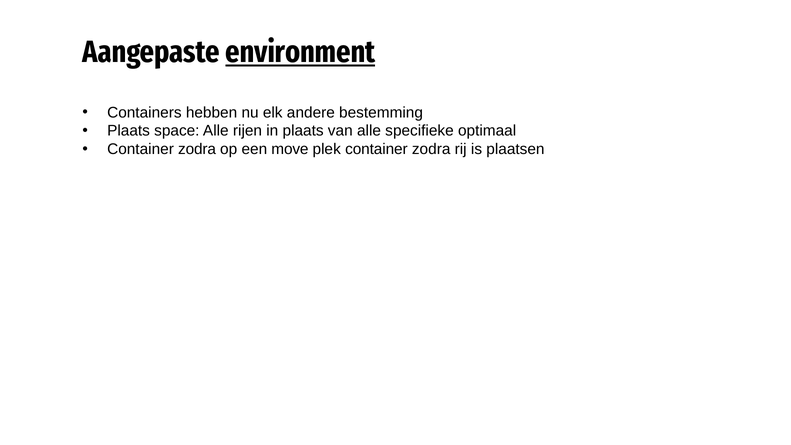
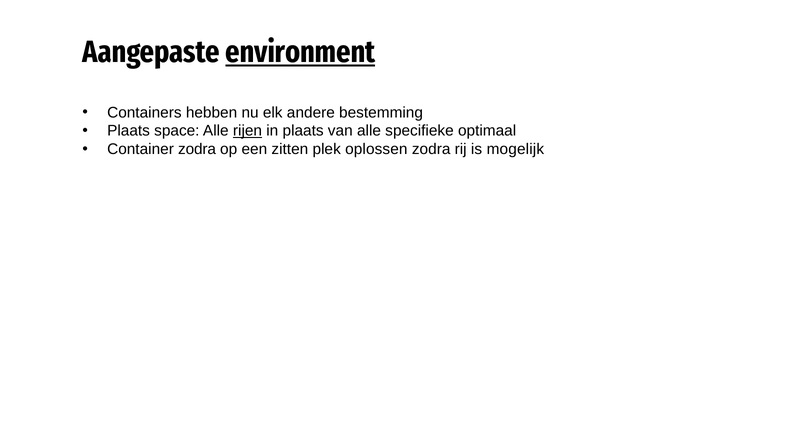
rijen underline: none -> present
move: move -> zitten
plek container: container -> oplossen
plaatsen: plaatsen -> mogelijk
